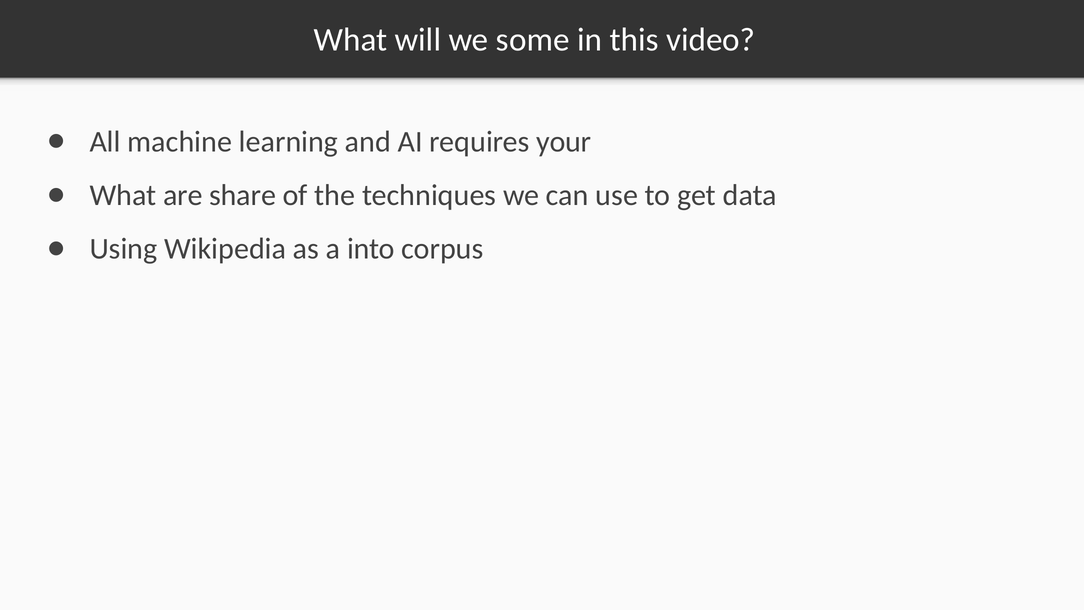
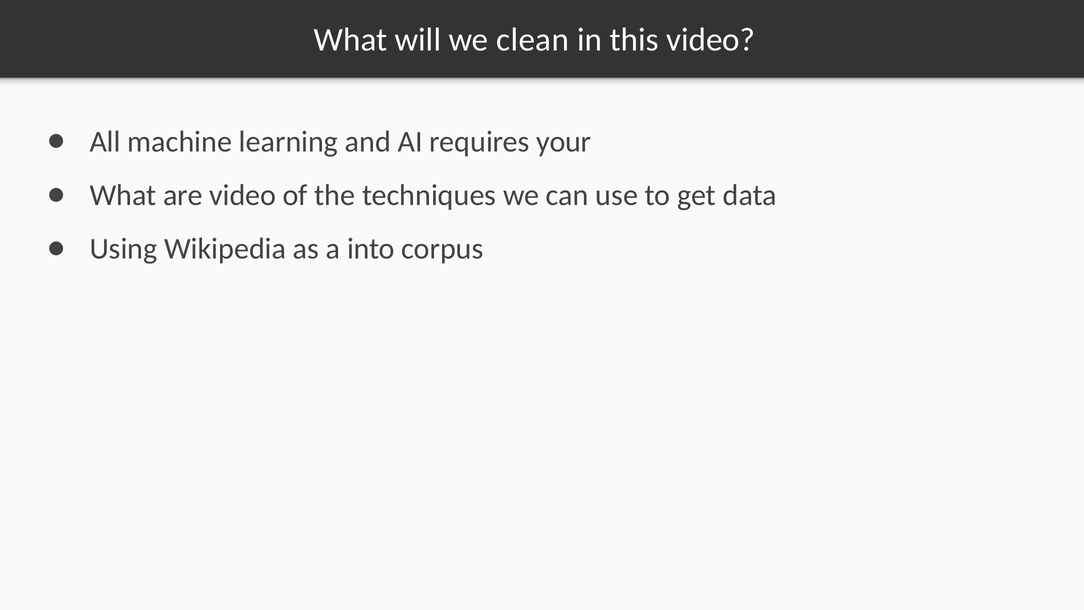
some: some -> clean
are share: share -> video
